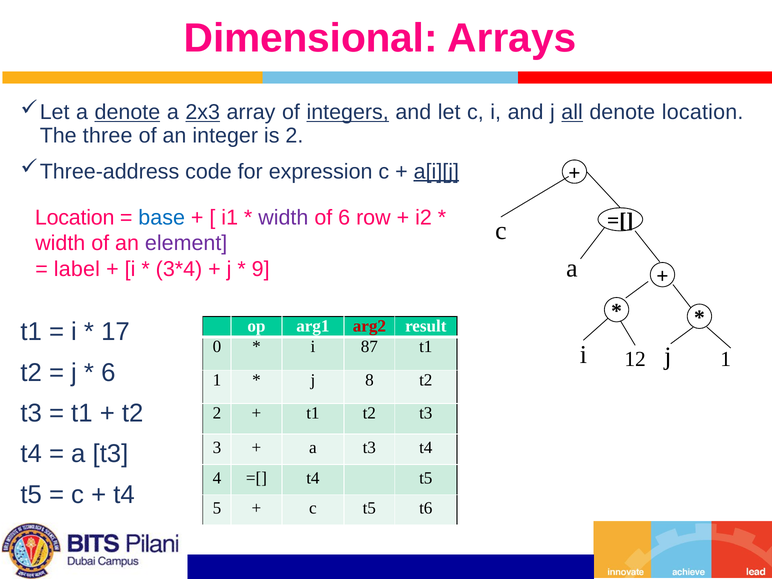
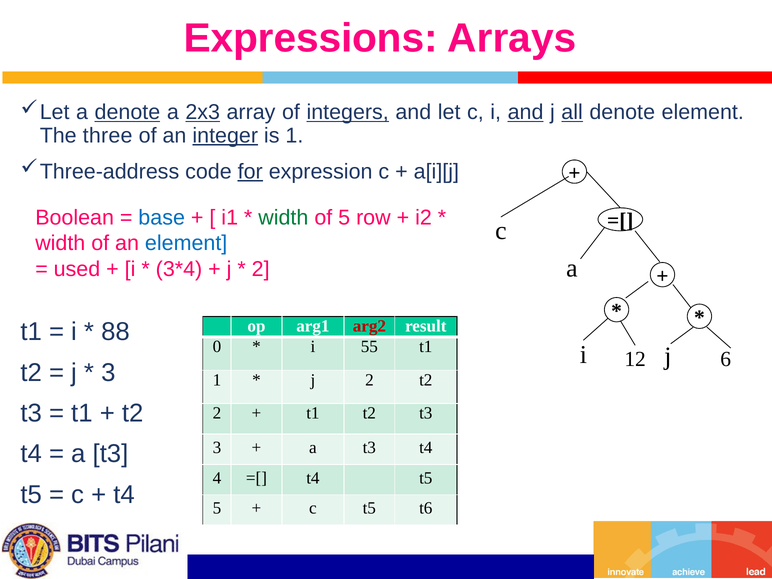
Dimensional: Dimensional -> Expressions
and at (526, 112) underline: none -> present
denote location: location -> element
integer underline: none -> present
is 2: 2 -> 1
for underline: none -> present
a[i][j underline: present -> none
Location at (75, 217): Location -> Boolean
width at (283, 217) colour: purple -> green
of 6: 6 -> 5
element at (186, 243) colour: purple -> blue
label: label -> used
9 at (261, 269): 9 -> 2
17: 17 -> 88
87: 87 -> 55
j 1: 1 -> 6
6 at (108, 373): 6 -> 3
j 8: 8 -> 2
